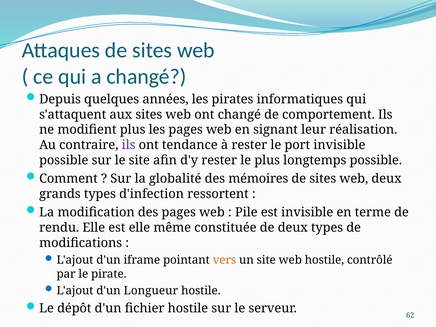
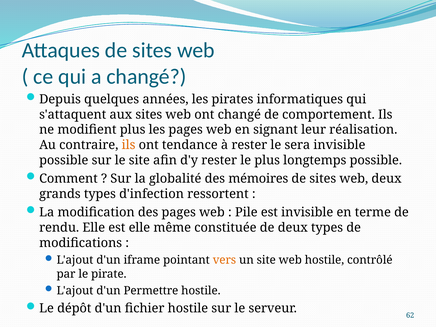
ils at (129, 145) colour: purple -> orange
port: port -> sera
Longueur: Longueur -> Permettre
